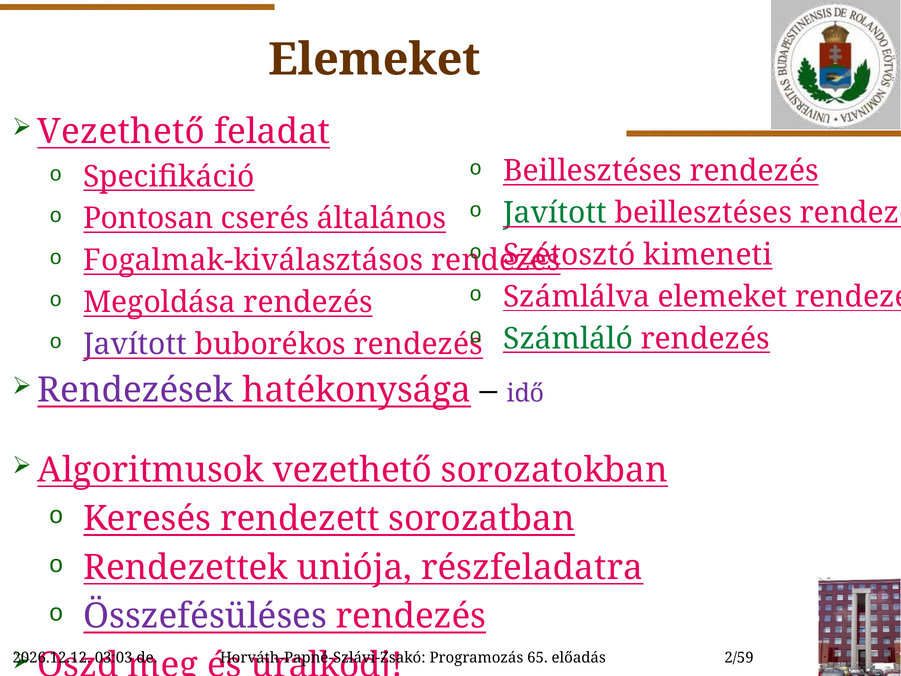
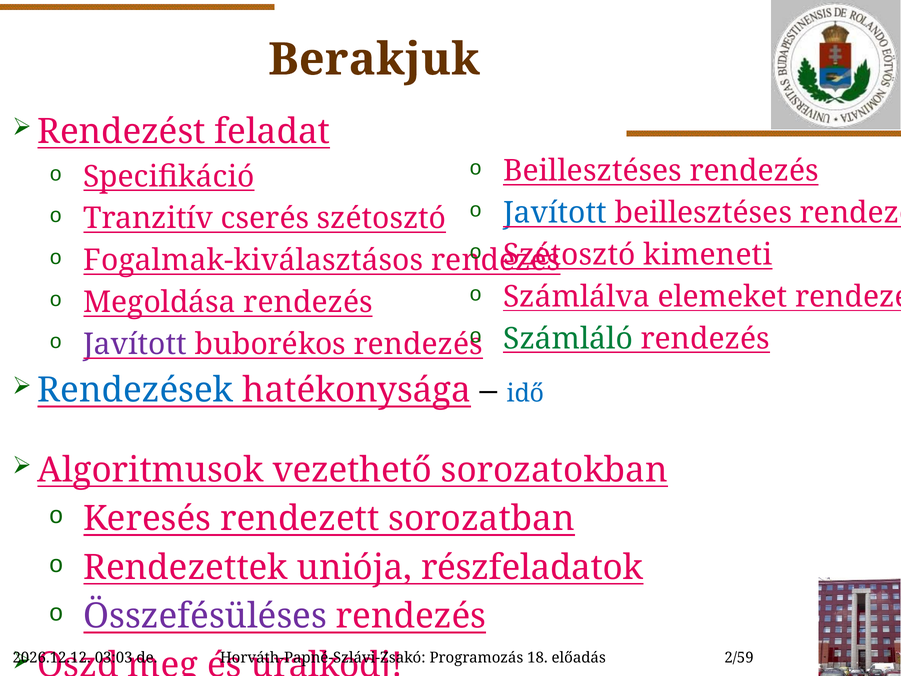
Elemeket at (374, 60): Elemeket -> Berakjuk
Vezethető at (121, 132): Vezethető -> Rendezést
Javított at (555, 213) colour: green -> blue
Pontosan: Pontosan -> Tranzitív
cserés általános: általános -> szétosztó
Rendezések colour: purple -> blue
idő colour: purple -> blue
részfeladatra: részfeladatra -> részfeladatok
65: 65 -> 18
